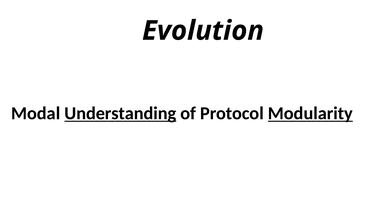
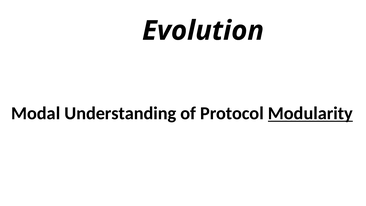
Understanding underline: present -> none
